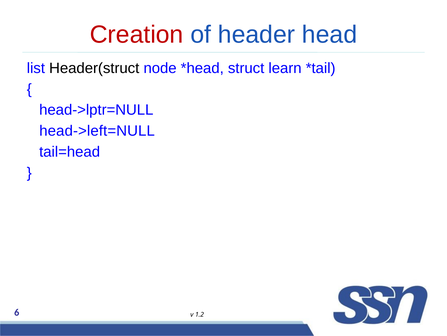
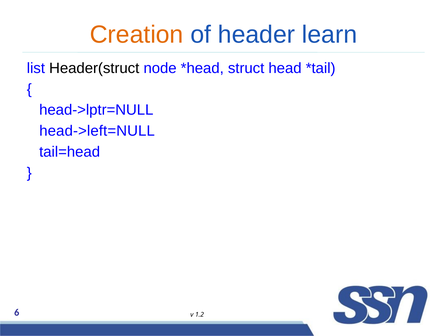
Creation colour: red -> orange
head: head -> learn
learn: learn -> head
